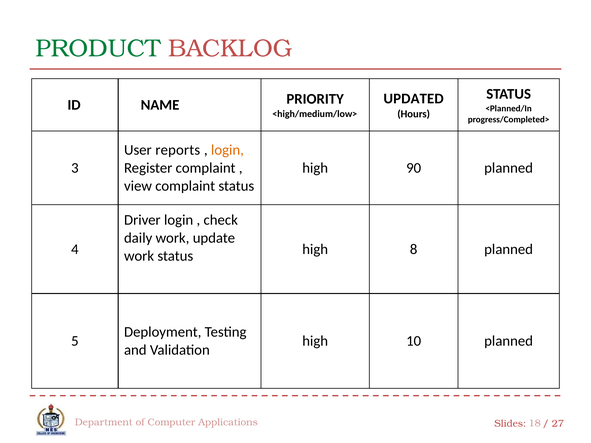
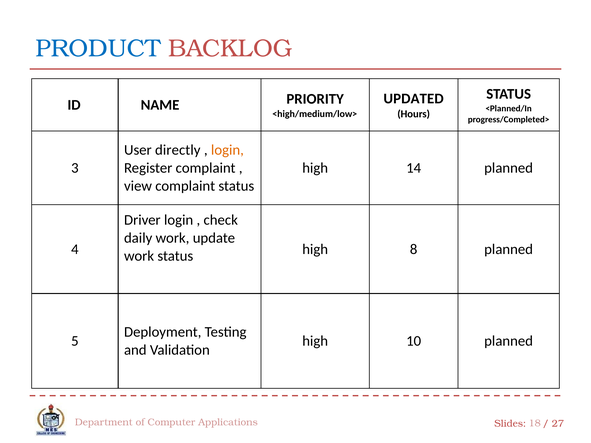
PRODUCT colour: green -> blue
reports: reports -> directly
90: 90 -> 14
